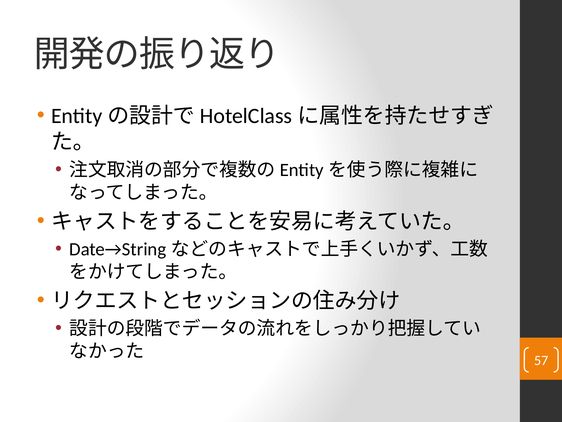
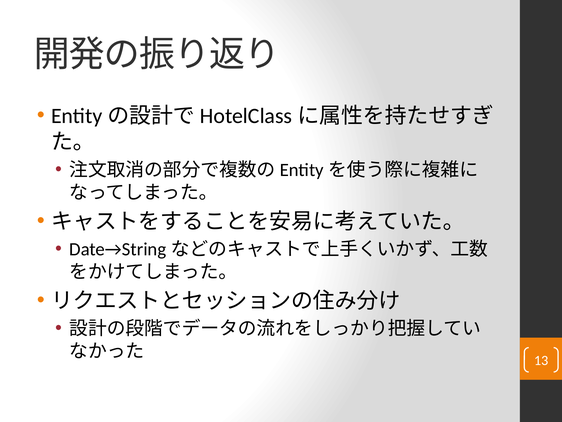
57: 57 -> 13
